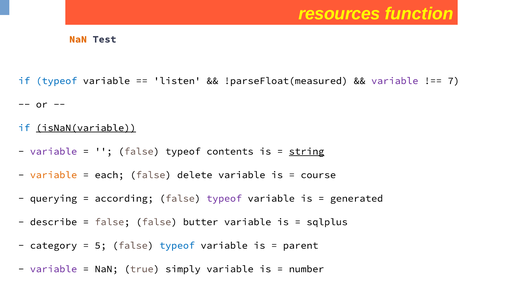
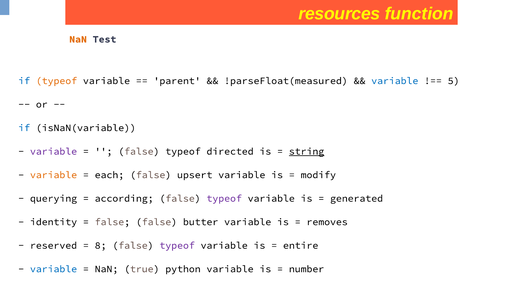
typeof at (56, 81) colour: blue -> orange
listen: listen -> parent
variable at (395, 81) colour: purple -> blue
7: 7 -> 5
isNaN(variable underline: present -> none
contents: contents -> directed
delete: delete -> upsert
course: course -> modify
describe: describe -> identity
sqlplus: sqlplus -> removes
category: category -> reserved
5: 5 -> 8
typeof at (177, 246) colour: blue -> purple
parent: parent -> entire
variable at (54, 269) colour: purple -> blue
simply: simply -> python
